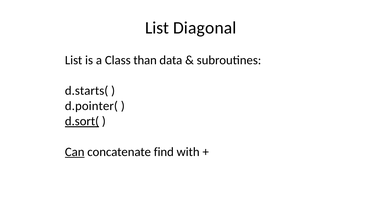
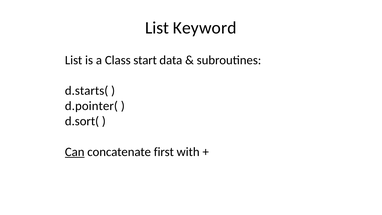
Diagonal: Diagonal -> Keyword
than: than -> start
d.sort( underline: present -> none
find: find -> first
